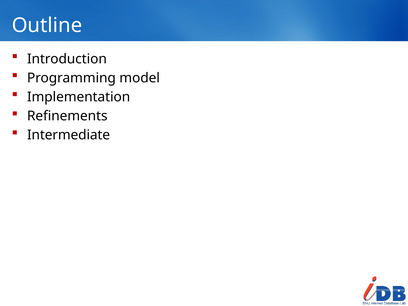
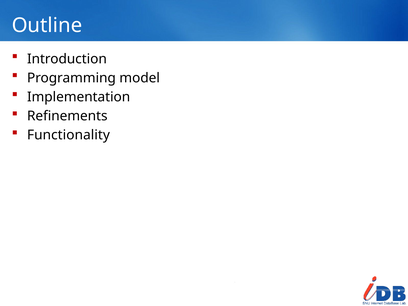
Intermediate: Intermediate -> Functionality
